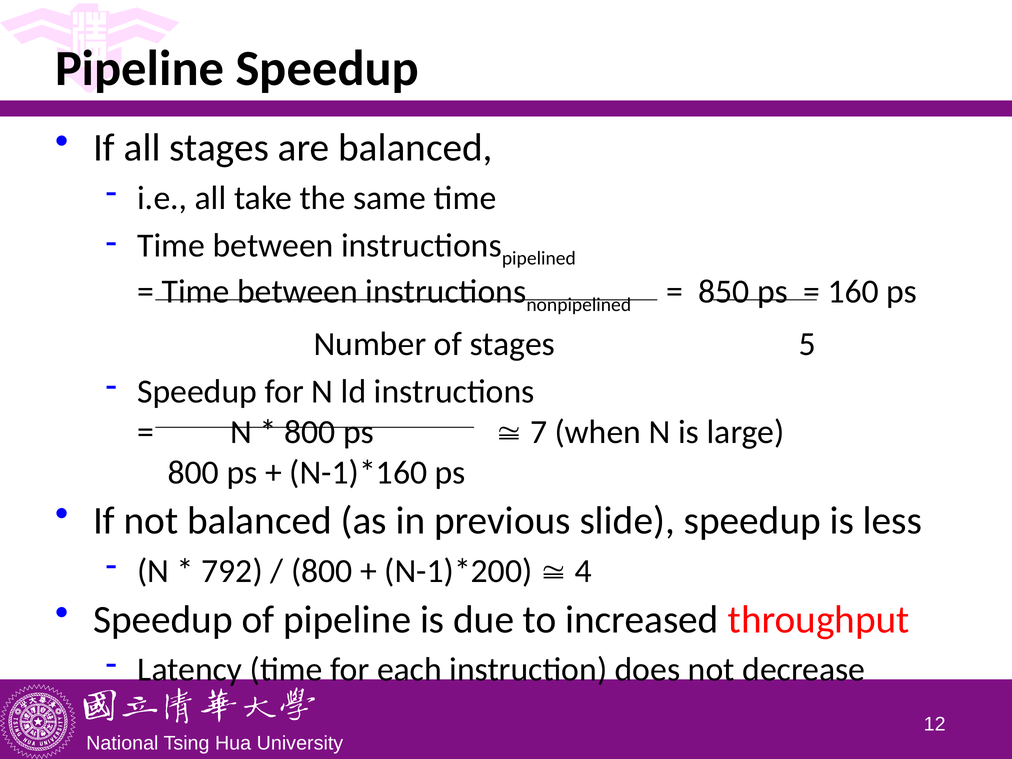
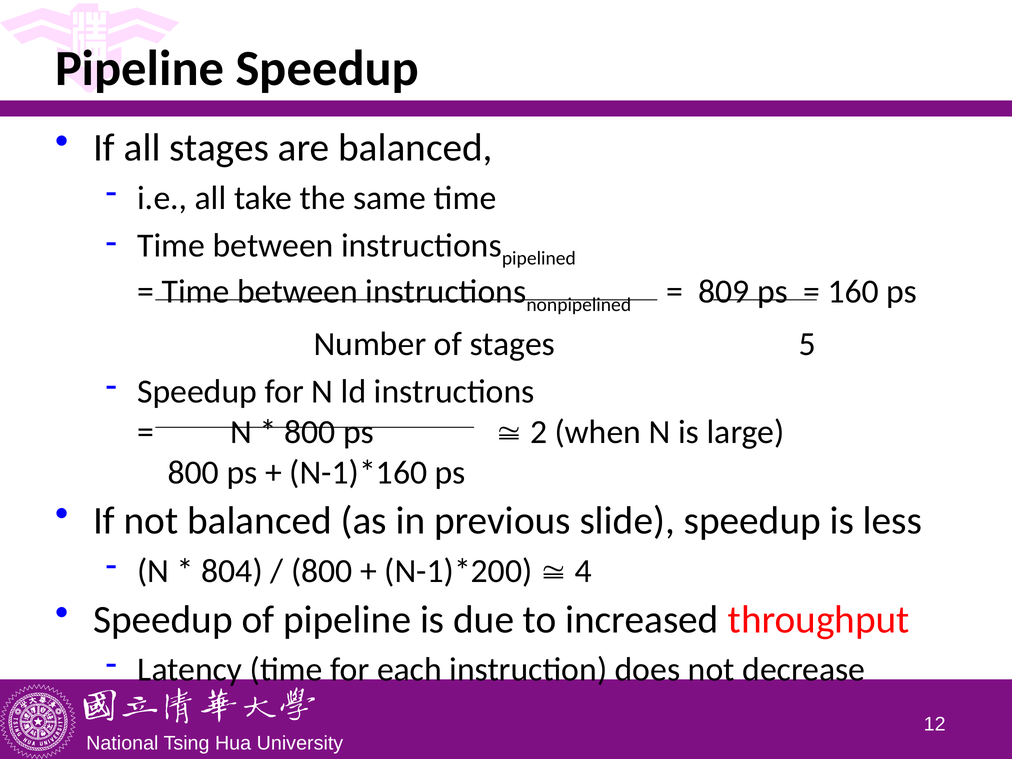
850: 850 -> 809
7: 7 -> 2
792: 792 -> 804
